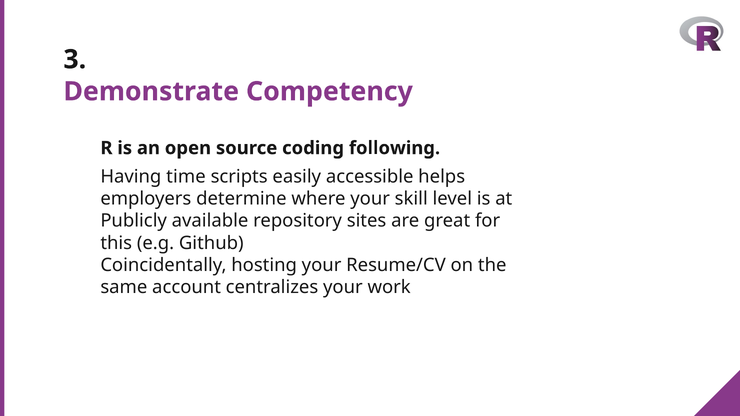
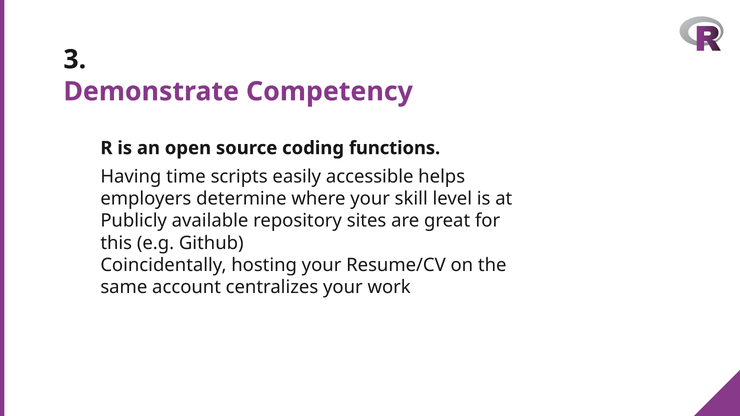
following: following -> functions
